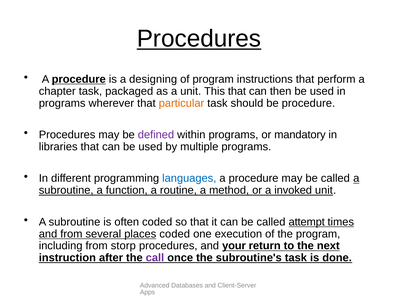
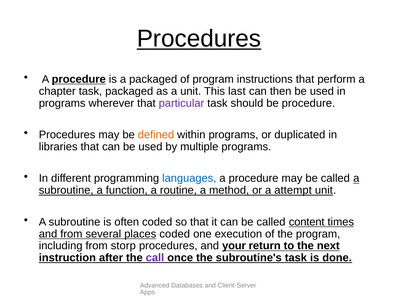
a designing: designing -> packaged
This that: that -> last
particular colour: orange -> purple
defined colour: purple -> orange
mandatory: mandatory -> duplicated
invoked: invoked -> attempt
attempt: attempt -> content
